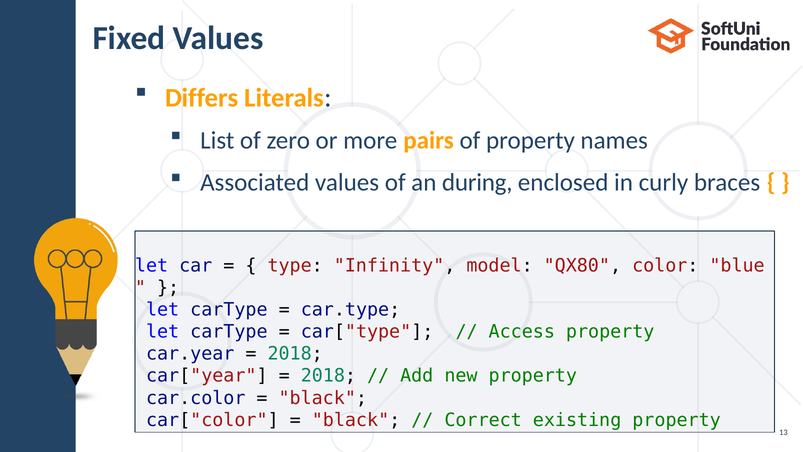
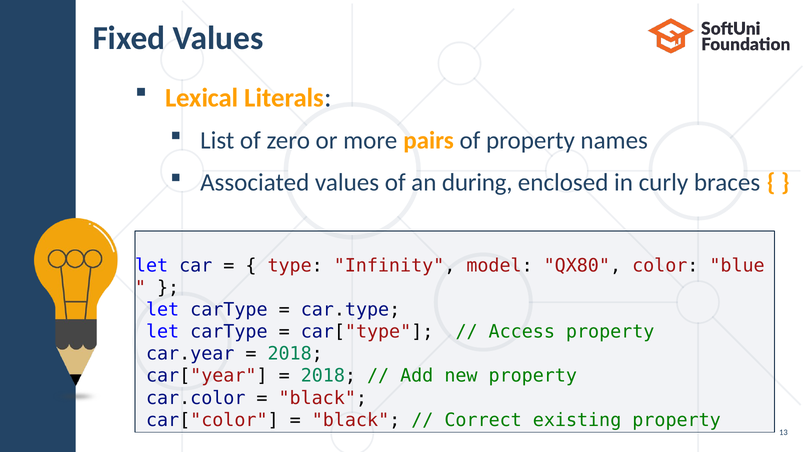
Differs: Differs -> Lexical
